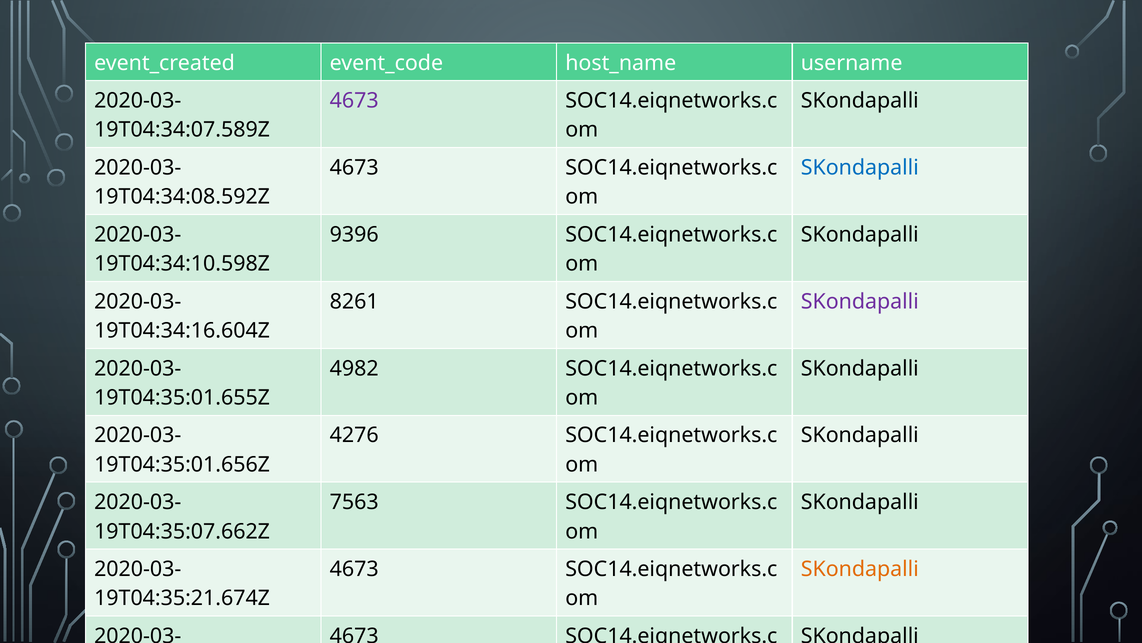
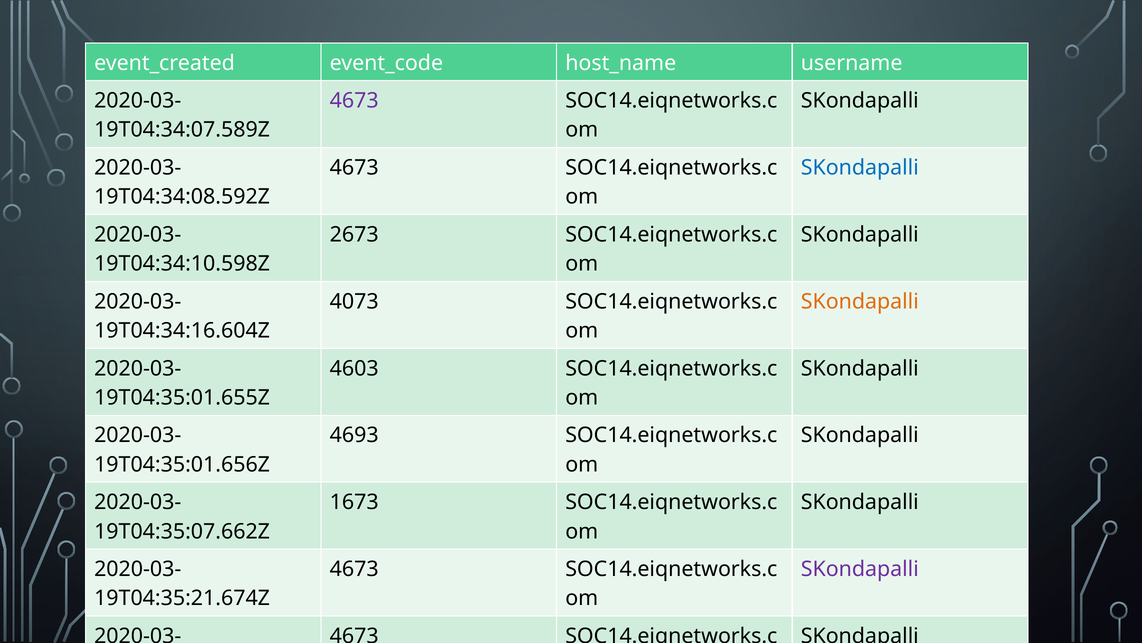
9396: 9396 -> 2673
8261: 8261 -> 4073
SKondapalli at (860, 301) colour: purple -> orange
4982: 4982 -> 4603
4276: 4276 -> 4693
7563: 7563 -> 1673
SKondapalli at (860, 569) colour: orange -> purple
